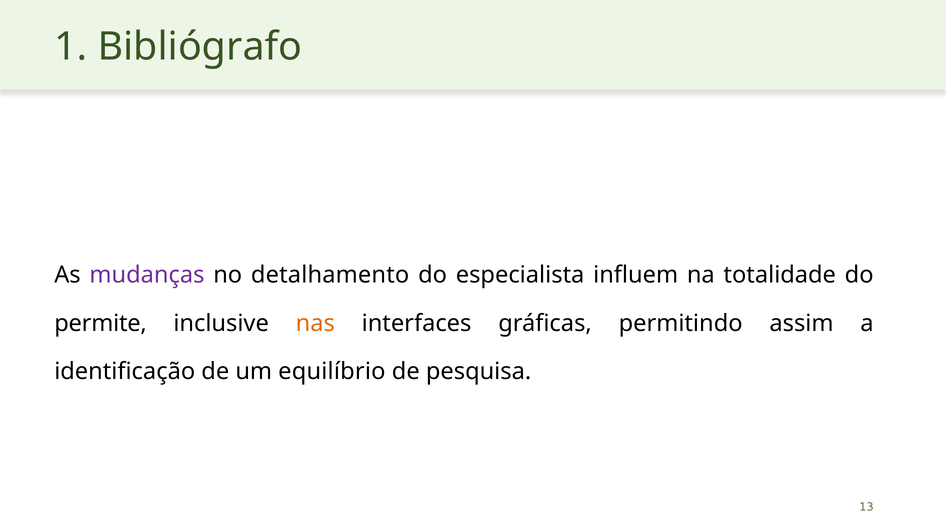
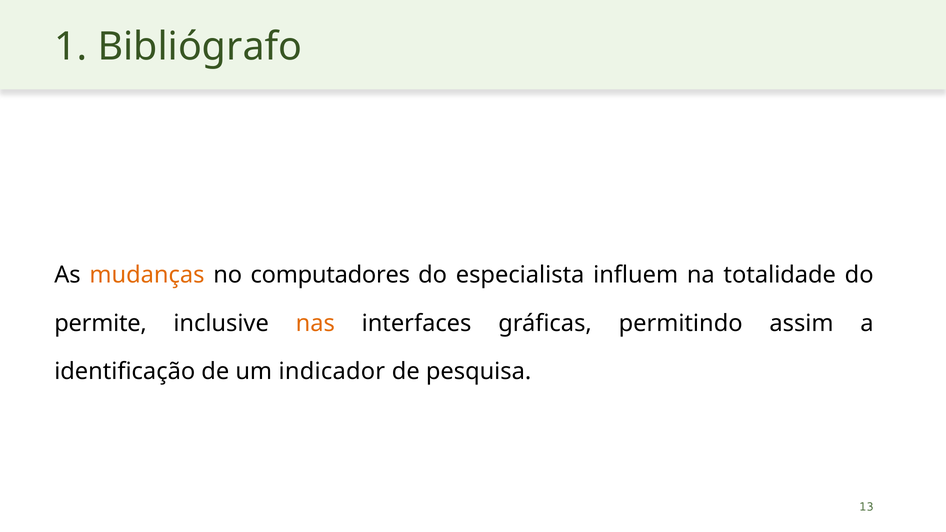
mudanças colour: purple -> orange
detalhamento: detalhamento -> computadores
equilíbrio: equilíbrio -> indicador
